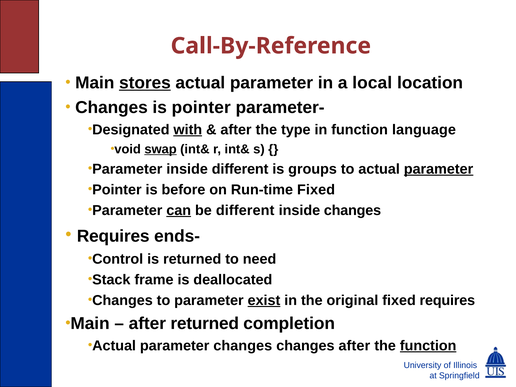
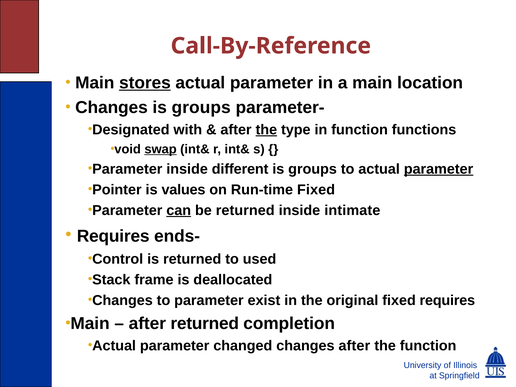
a local: local -> main
pointer at (201, 108): pointer -> groups
with underline: present -> none
the at (266, 130) underline: none -> present
language: language -> functions
before: before -> values
be different: different -> returned
inside changes: changes -> intimate
need: need -> used
exist underline: present -> none
parameter changes: changes -> changed
function at (428, 346) underline: present -> none
